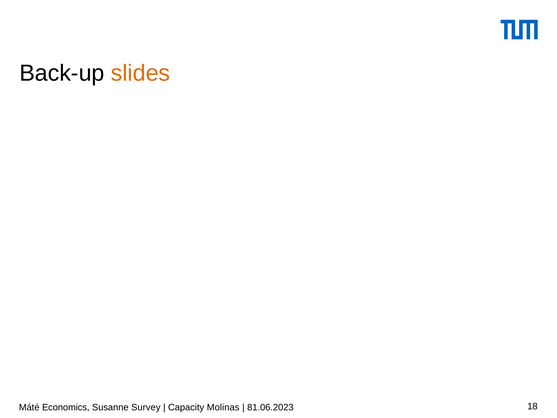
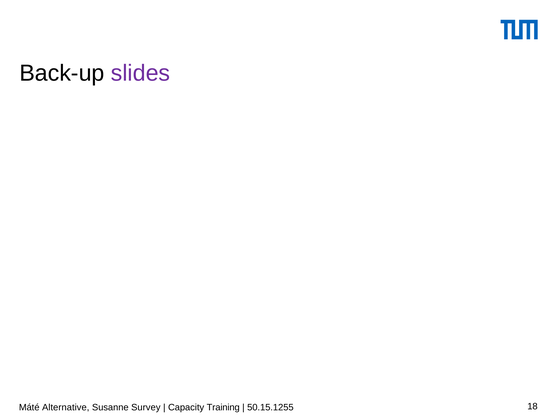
slides colour: orange -> purple
Economics: Economics -> Alternative
Molinas: Molinas -> Training
81.06.2023: 81.06.2023 -> 50.15.1255
